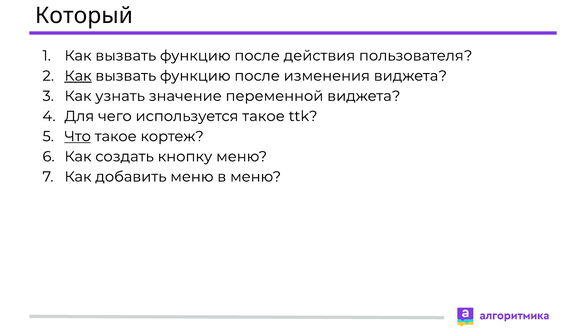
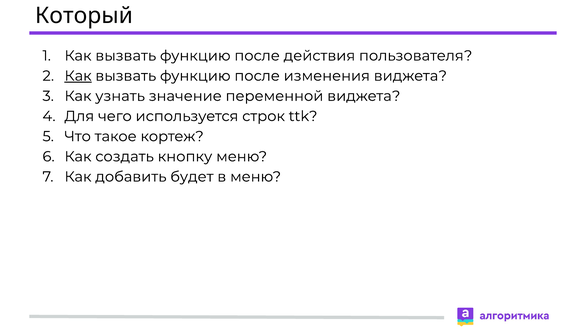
используется такое: такое -> строк
Что underline: present -> none
добавить меню: меню -> будет
